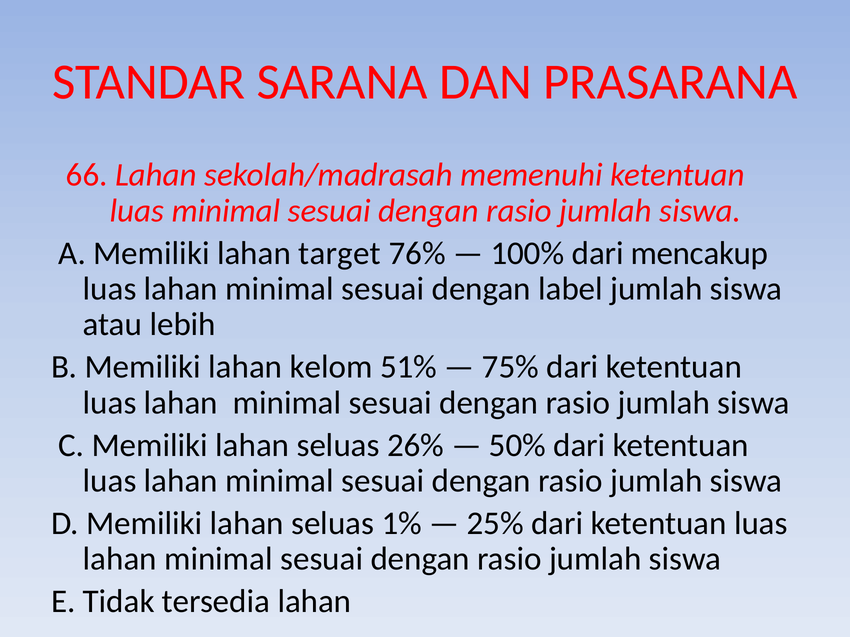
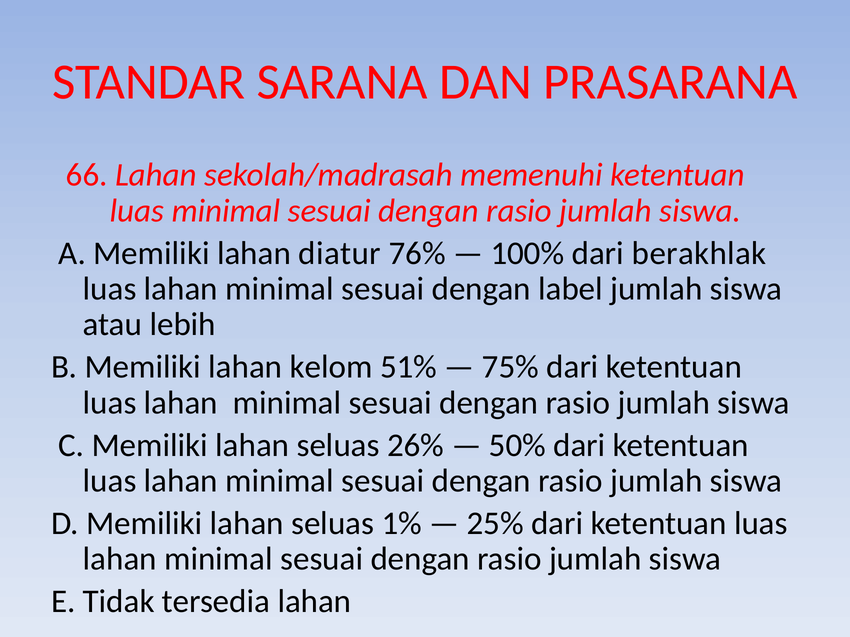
target: target -> diatur
mencakup: mencakup -> berakhlak
